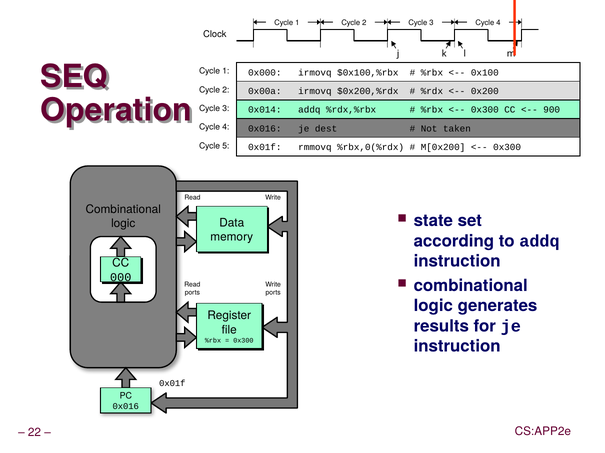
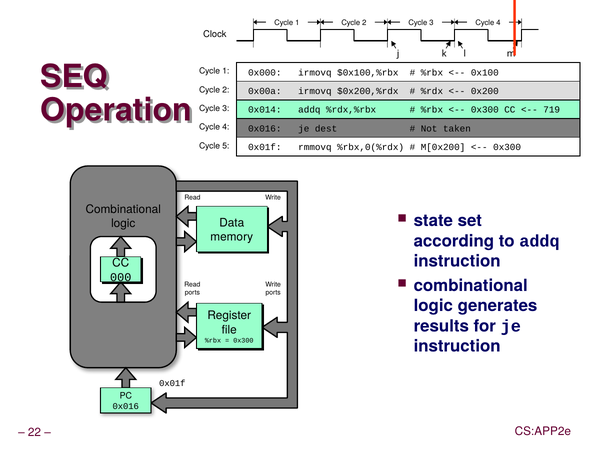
900: 900 -> 719
